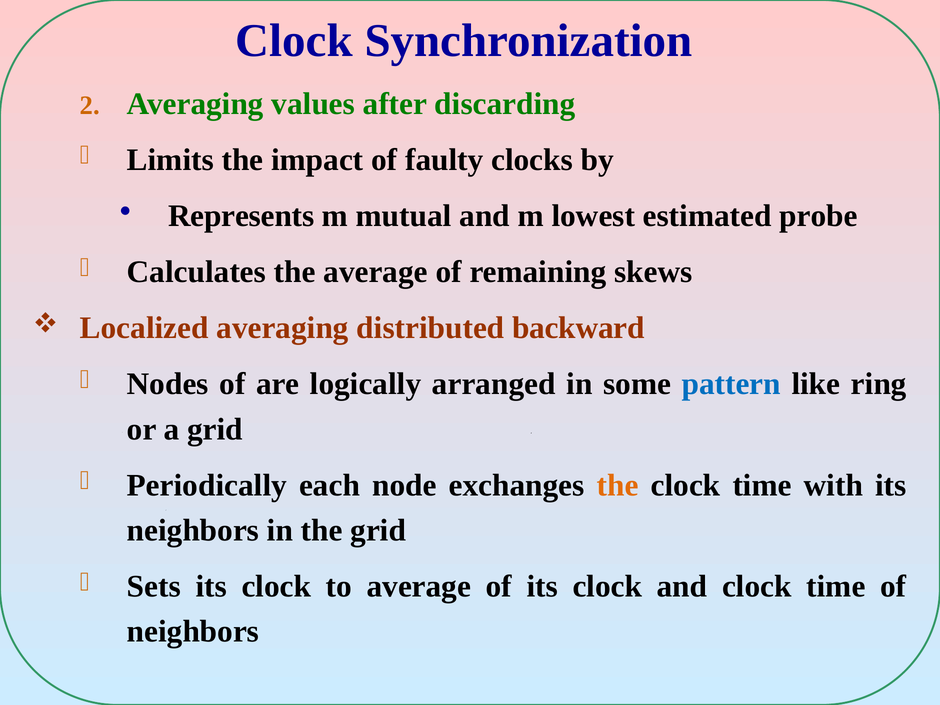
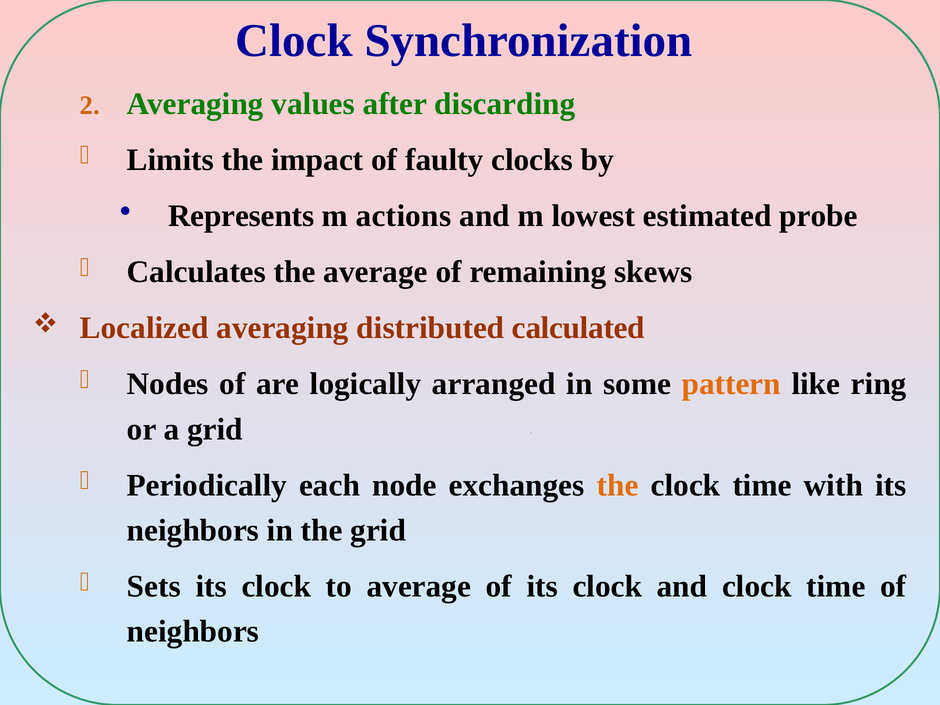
mutual: mutual -> actions
backward: backward -> calculated
pattern colour: blue -> orange
